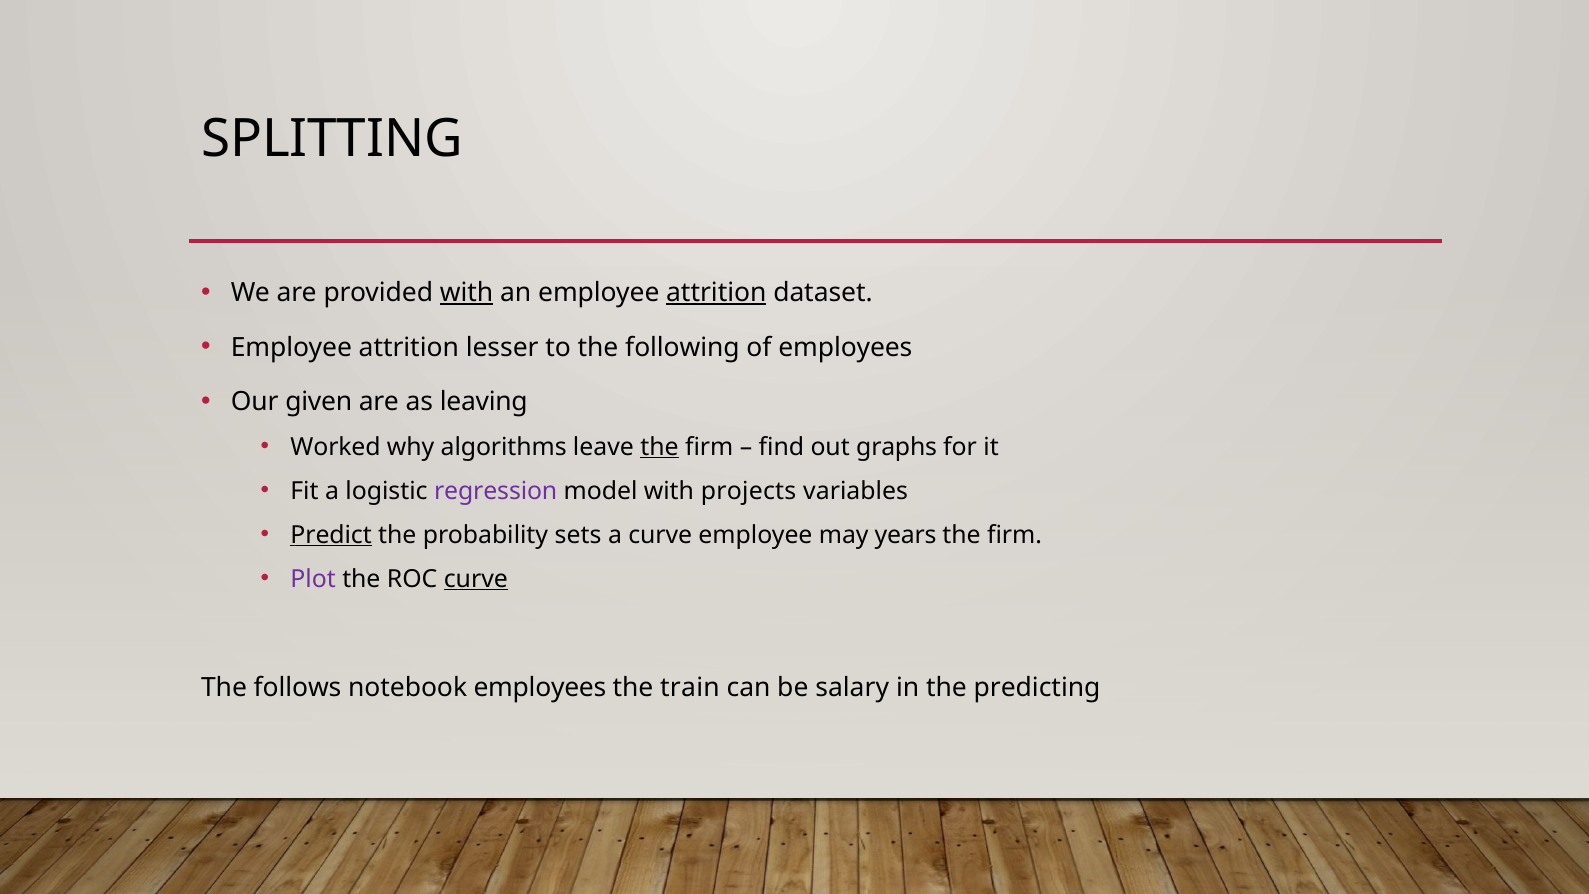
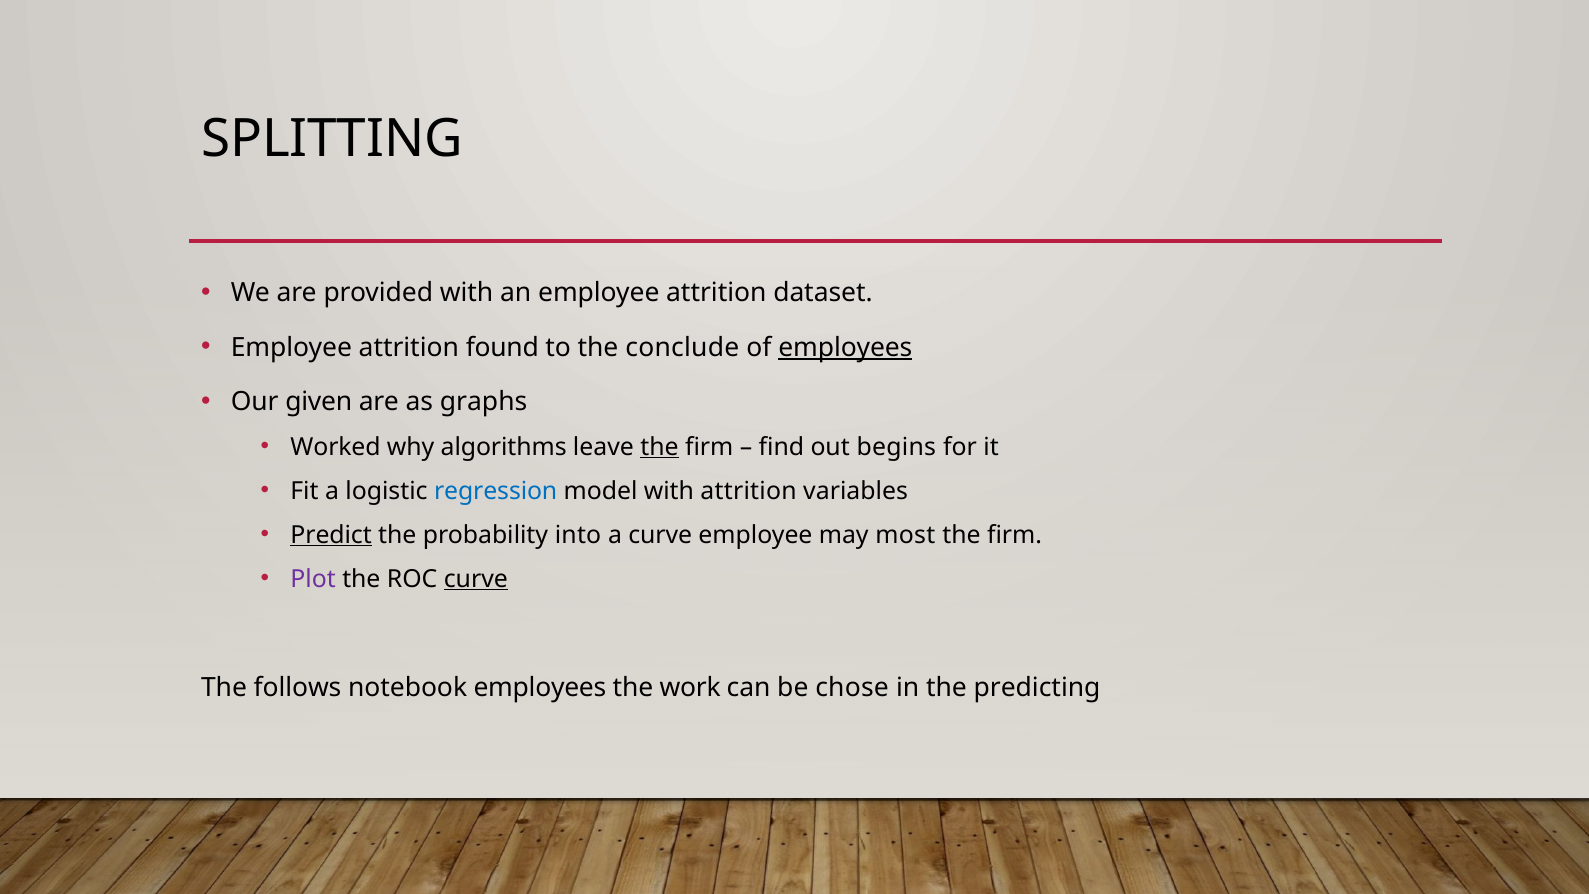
with at (467, 293) underline: present -> none
attrition at (716, 293) underline: present -> none
lesser: lesser -> found
following: following -> conclude
employees at (845, 347) underline: none -> present
leaving: leaving -> graphs
graphs: graphs -> begins
regression colour: purple -> blue
with projects: projects -> attrition
sets: sets -> into
years: years -> most
train: train -> work
salary: salary -> chose
